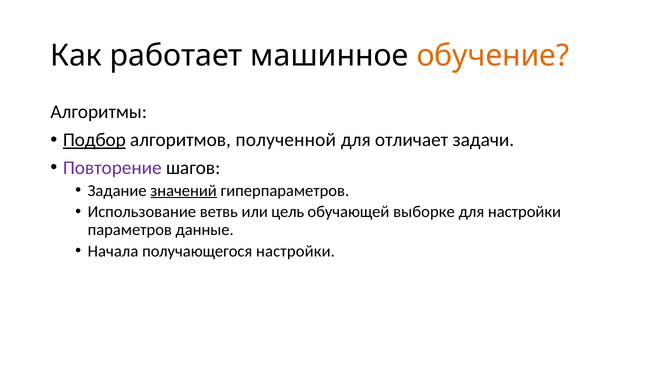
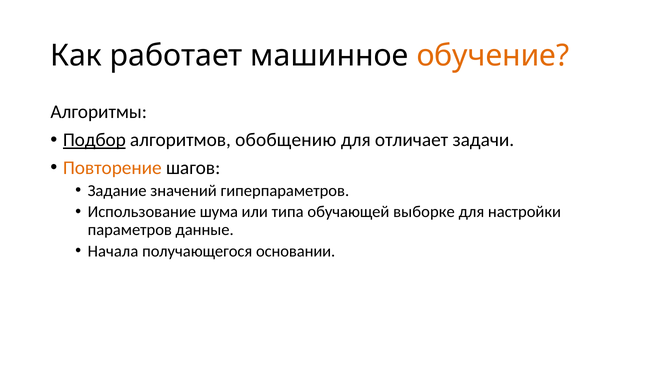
полученной: полученной -> обобщению
Повторение colour: purple -> orange
значений underline: present -> none
ветвь: ветвь -> шума
цель: цель -> типа
получающегося настройки: настройки -> основании
